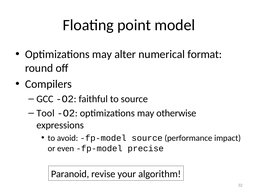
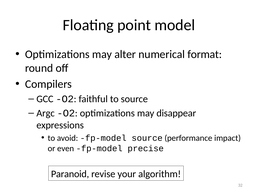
Tool: Tool -> Argc
otherwise: otherwise -> disappear
